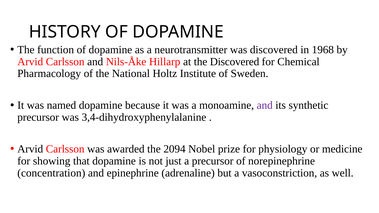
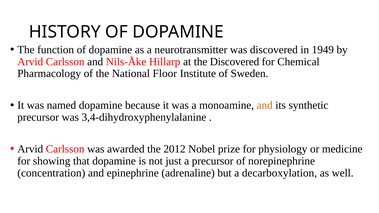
1968: 1968 -> 1949
Holtz: Holtz -> Floor
and at (265, 105) colour: purple -> orange
2094: 2094 -> 2012
vasoconstriction: vasoconstriction -> decarboxylation
